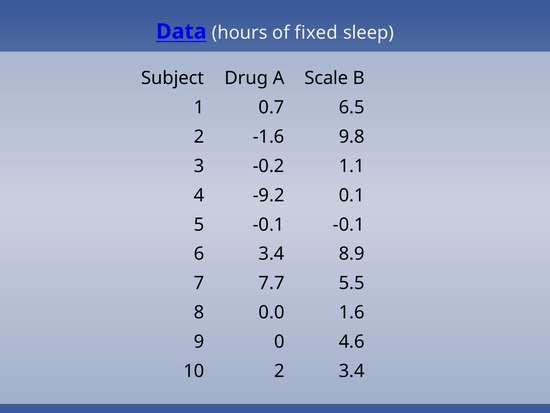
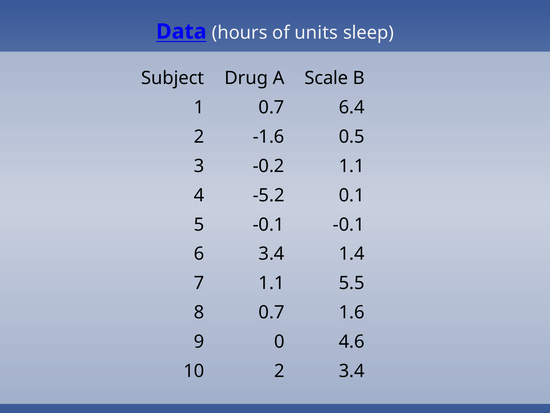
fixed: fixed -> units
6.5: 6.5 -> 6.4
9.8: 9.8 -> 0.5
-9.2: -9.2 -> -5.2
8.9: 8.9 -> 1.4
7 7.7: 7.7 -> 1.1
8 0.0: 0.0 -> 0.7
